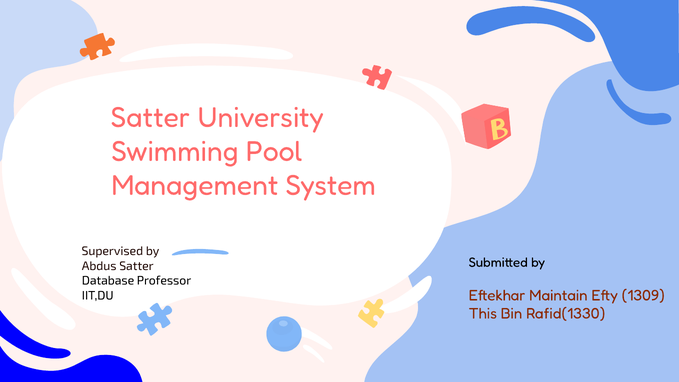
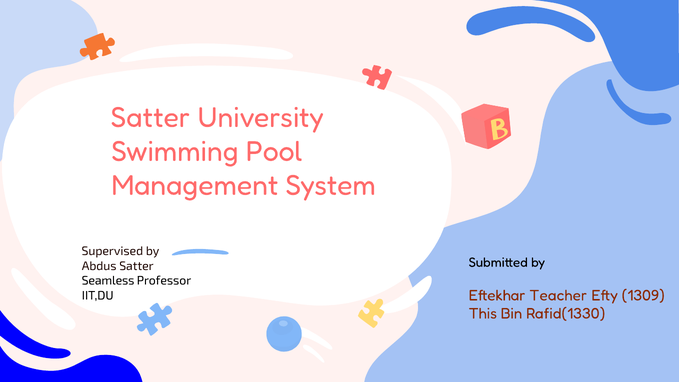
Database: Database -> Seamless
Maintain: Maintain -> Teacher
